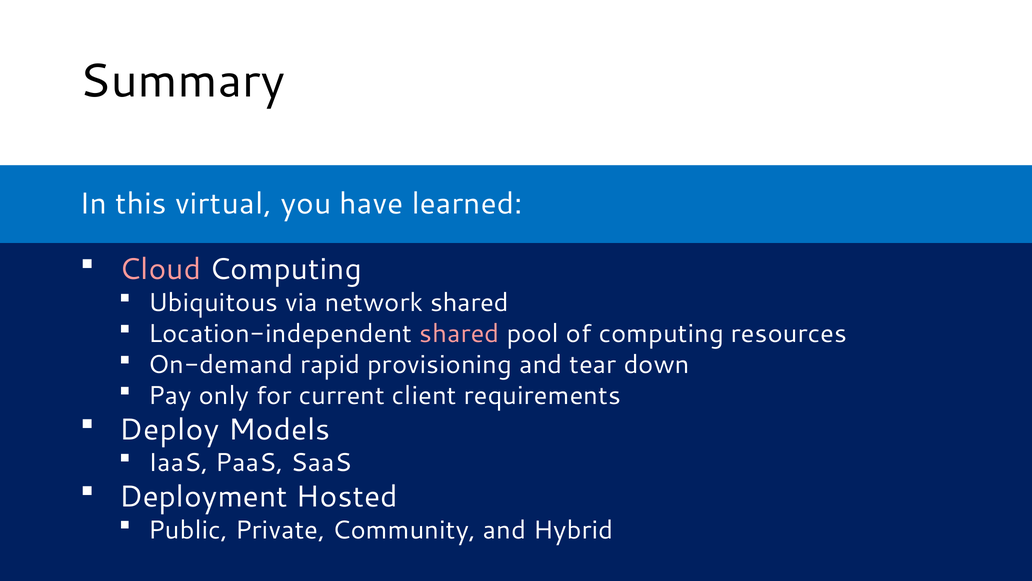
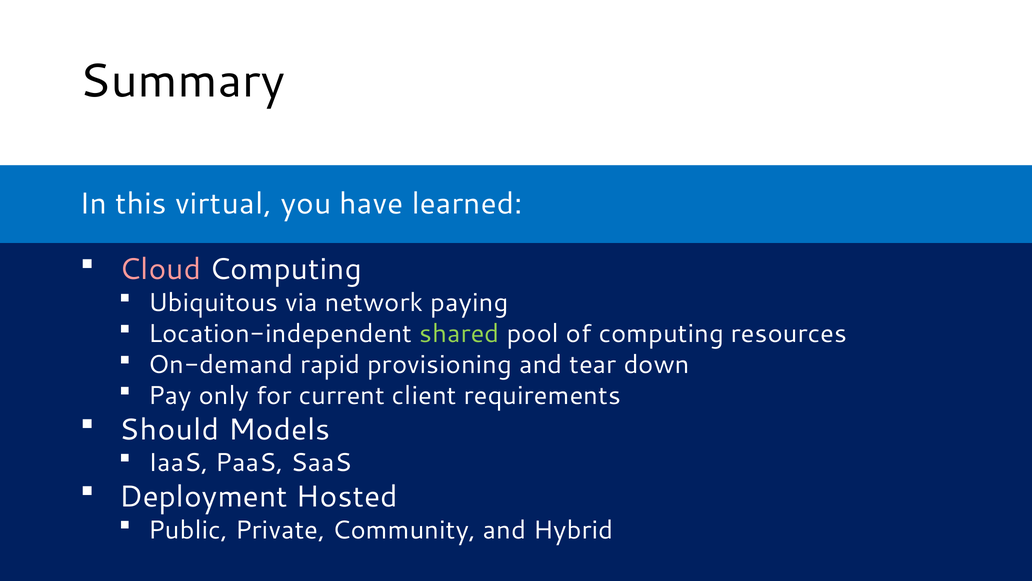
network shared: shared -> paying
shared at (459, 334) colour: pink -> light green
Deploy: Deploy -> Should
